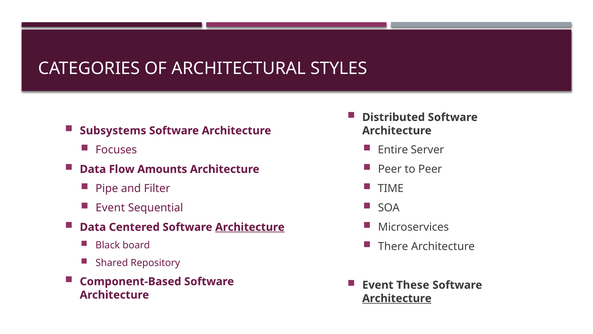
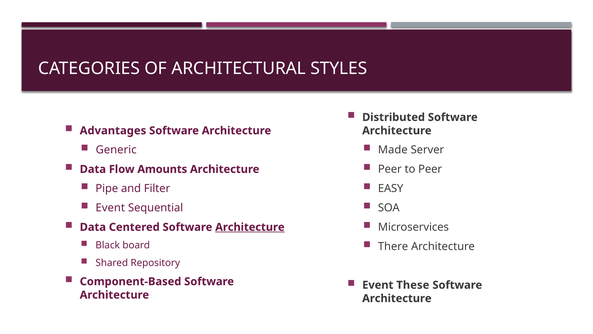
Subsystems: Subsystems -> Advantages
Focuses: Focuses -> Generic
Entire: Entire -> Made
TIME: TIME -> EASY
Architecture at (397, 298) underline: present -> none
